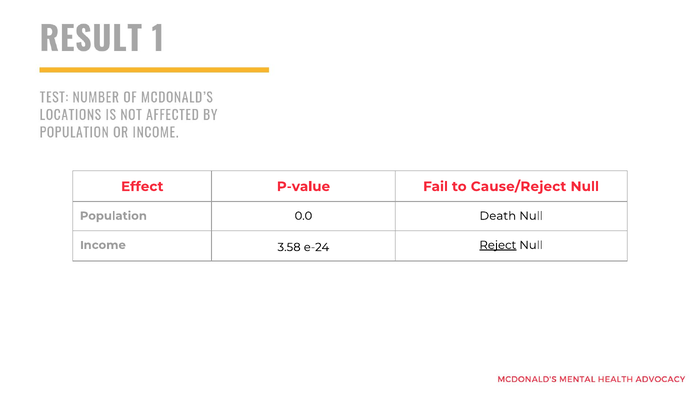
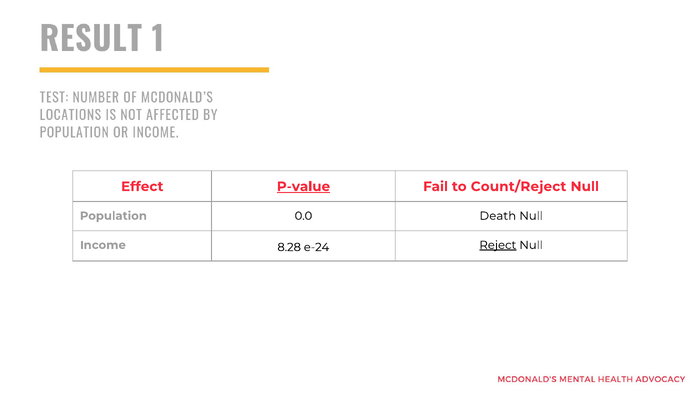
P-value underline: none -> present
Cause/Reject: Cause/Reject -> Count/Reject
3.58: 3.58 -> 8.28
